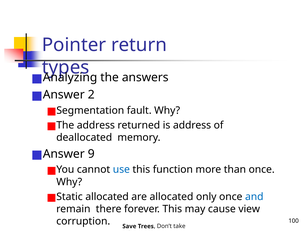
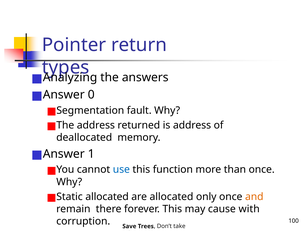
2: 2 -> 0
9: 9 -> 1
and colour: blue -> orange
view: view -> with
